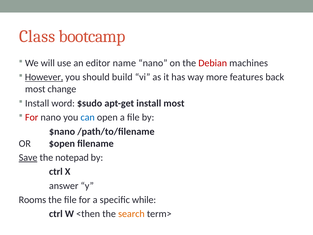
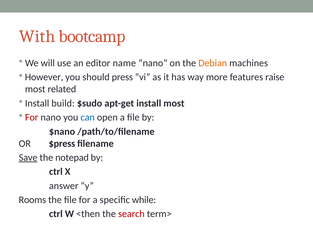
Class: Class -> With
Debian colour: red -> orange
However underline: present -> none
build: build -> press
back: back -> raise
change: change -> related
word: word -> build
$open: $open -> $press
search colour: orange -> red
